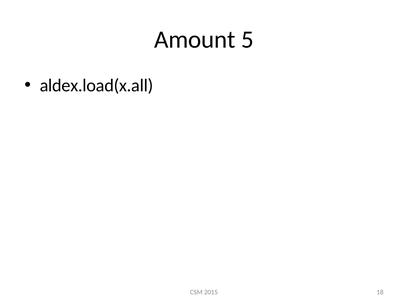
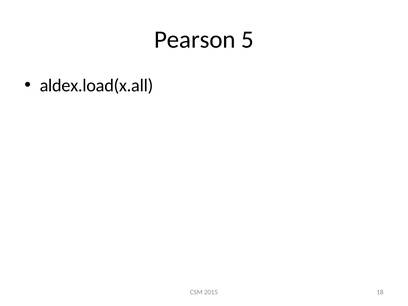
Amount: Amount -> Pearson
